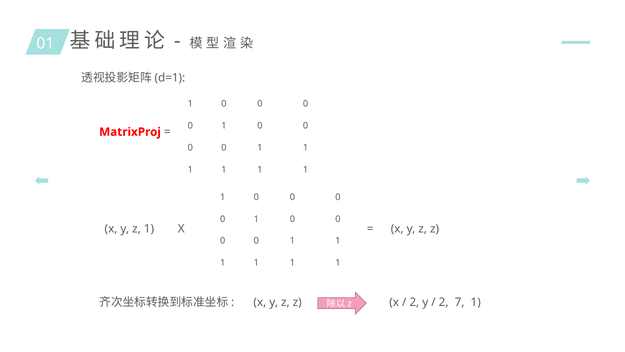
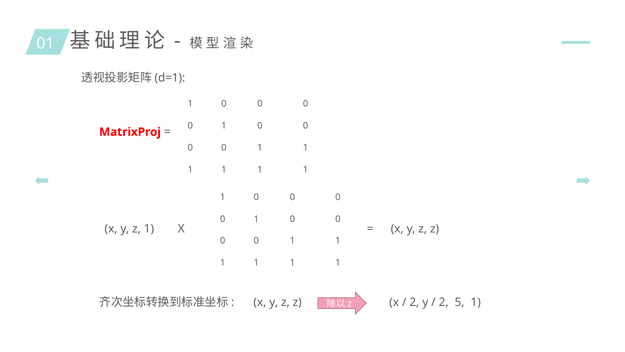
7: 7 -> 5
